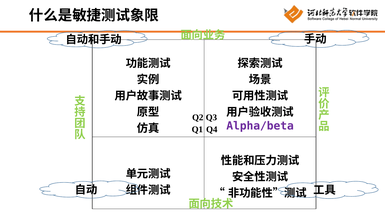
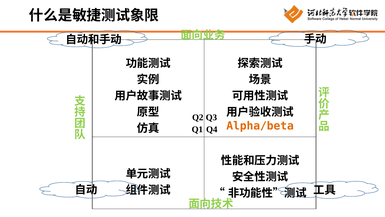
Alpha/beta colour: purple -> orange
